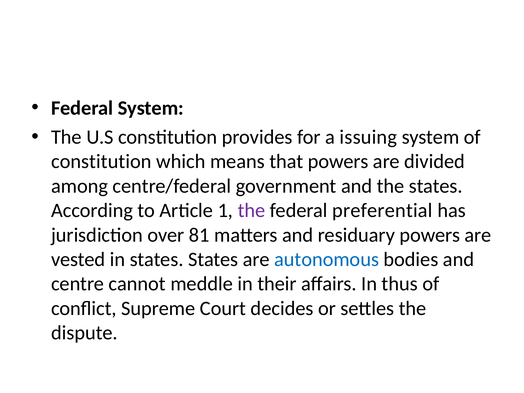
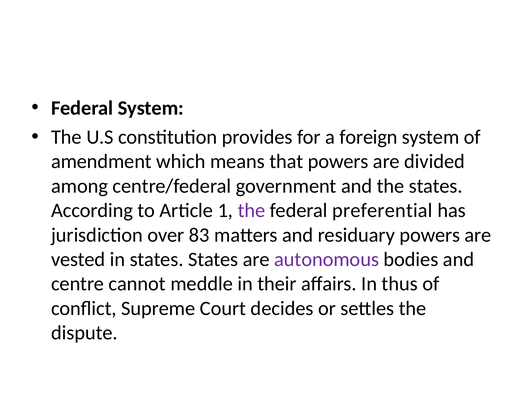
issuing: issuing -> foreign
constitution at (101, 162): constitution -> amendment
81: 81 -> 83
autonomous colour: blue -> purple
